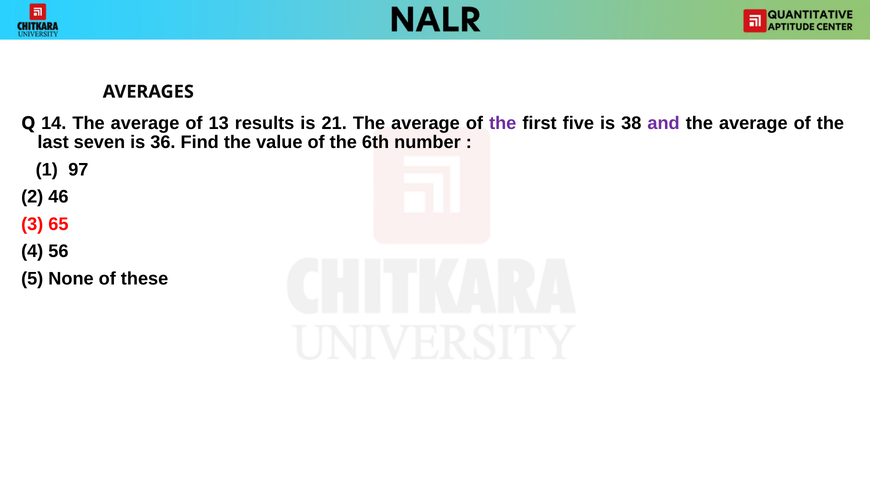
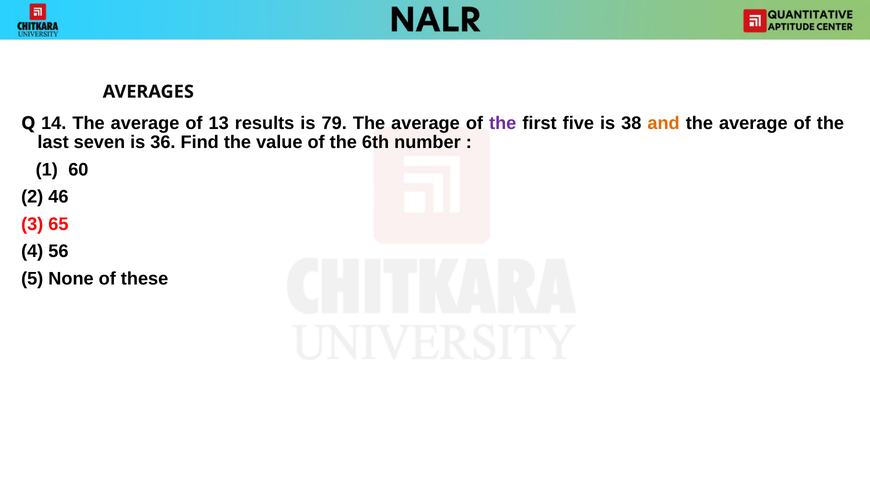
21: 21 -> 79
and colour: purple -> orange
97: 97 -> 60
